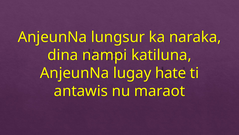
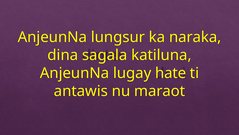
nampi: nampi -> sagala
